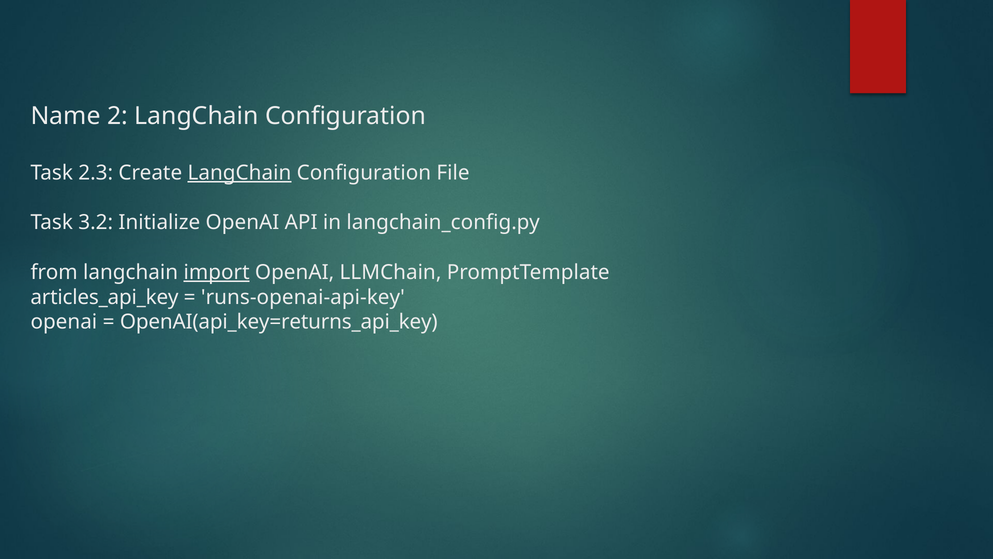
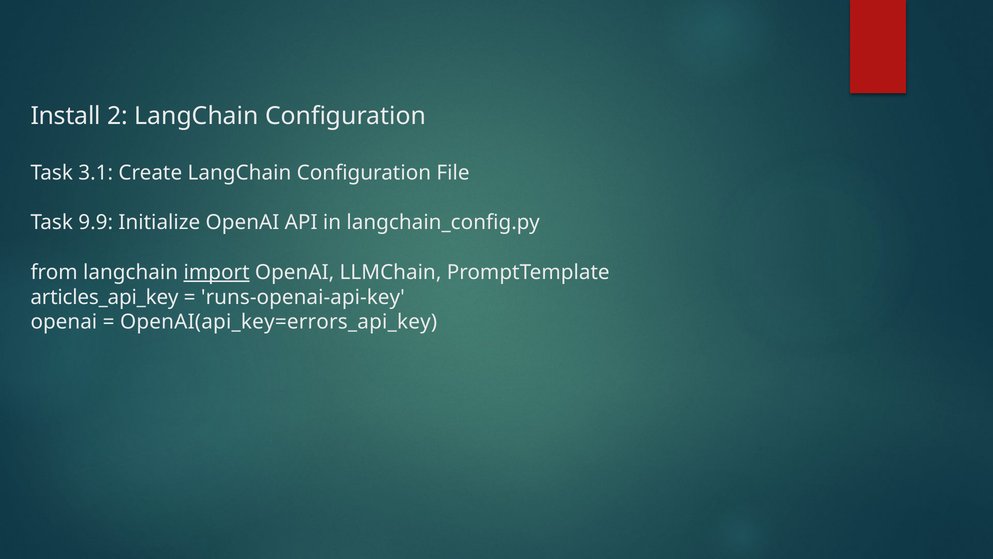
Name: Name -> Install
2.3: 2.3 -> 3.1
LangChain at (239, 173) underline: present -> none
3.2: 3.2 -> 9.9
OpenAI(api_key=returns_api_key: OpenAI(api_key=returns_api_key -> OpenAI(api_key=errors_api_key
